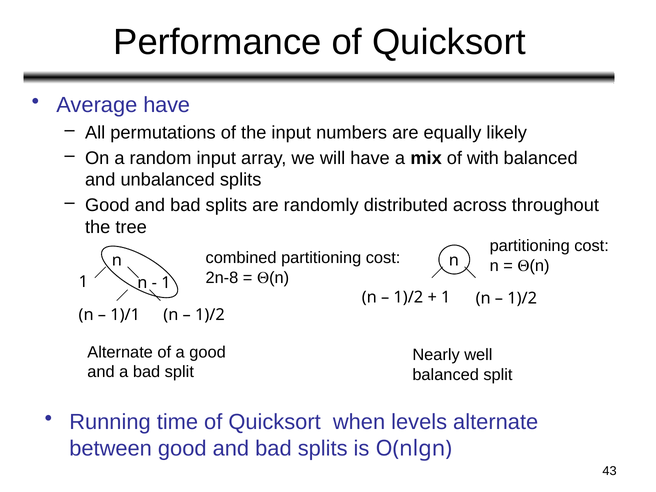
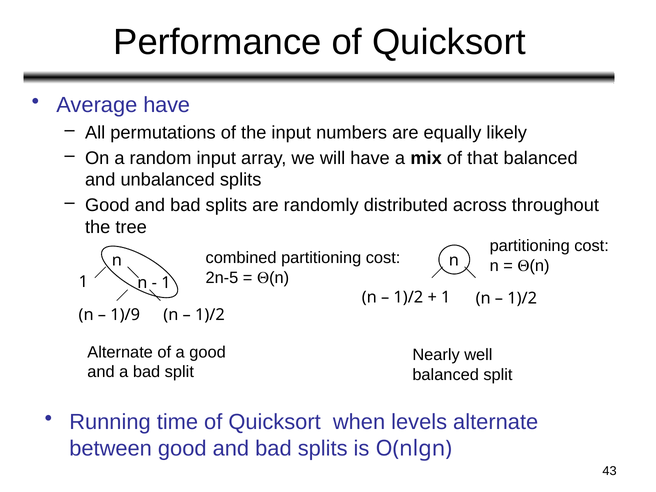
with: with -> that
2n-8: 2n-8 -> 2n-5
1)/1: 1)/1 -> 1)/9
